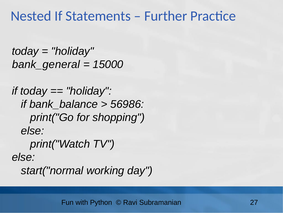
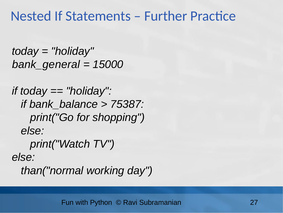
56986: 56986 -> 75387
start("normal: start("normal -> than("normal
